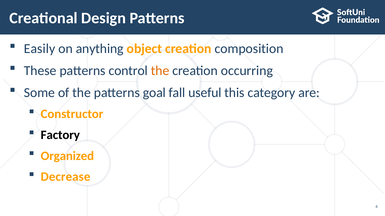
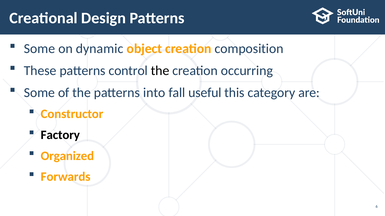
Easily at (40, 49): Easily -> Some
anything: anything -> dynamic
the at (160, 71) colour: orange -> black
goal: goal -> into
Decrease: Decrease -> Forwards
